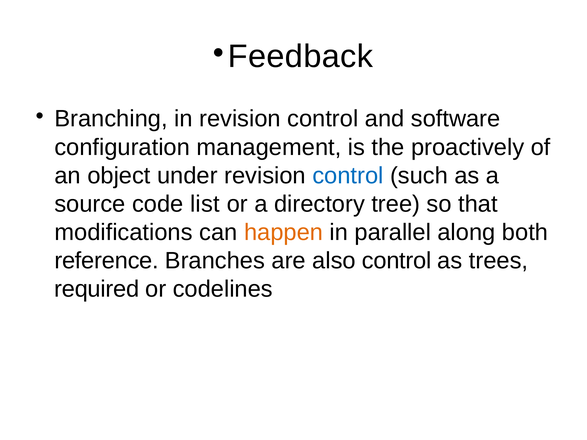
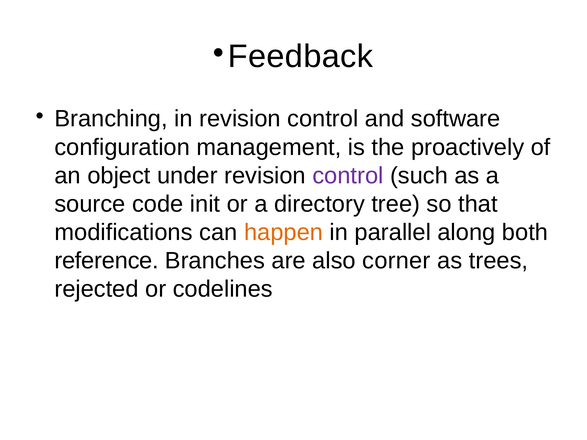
control at (348, 176) colour: blue -> purple
list: list -> init
also control: control -> corner
required: required -> rejected
